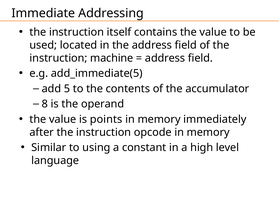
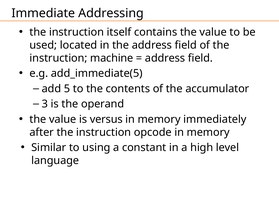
8: 8 -> 3
points: points -> versus
